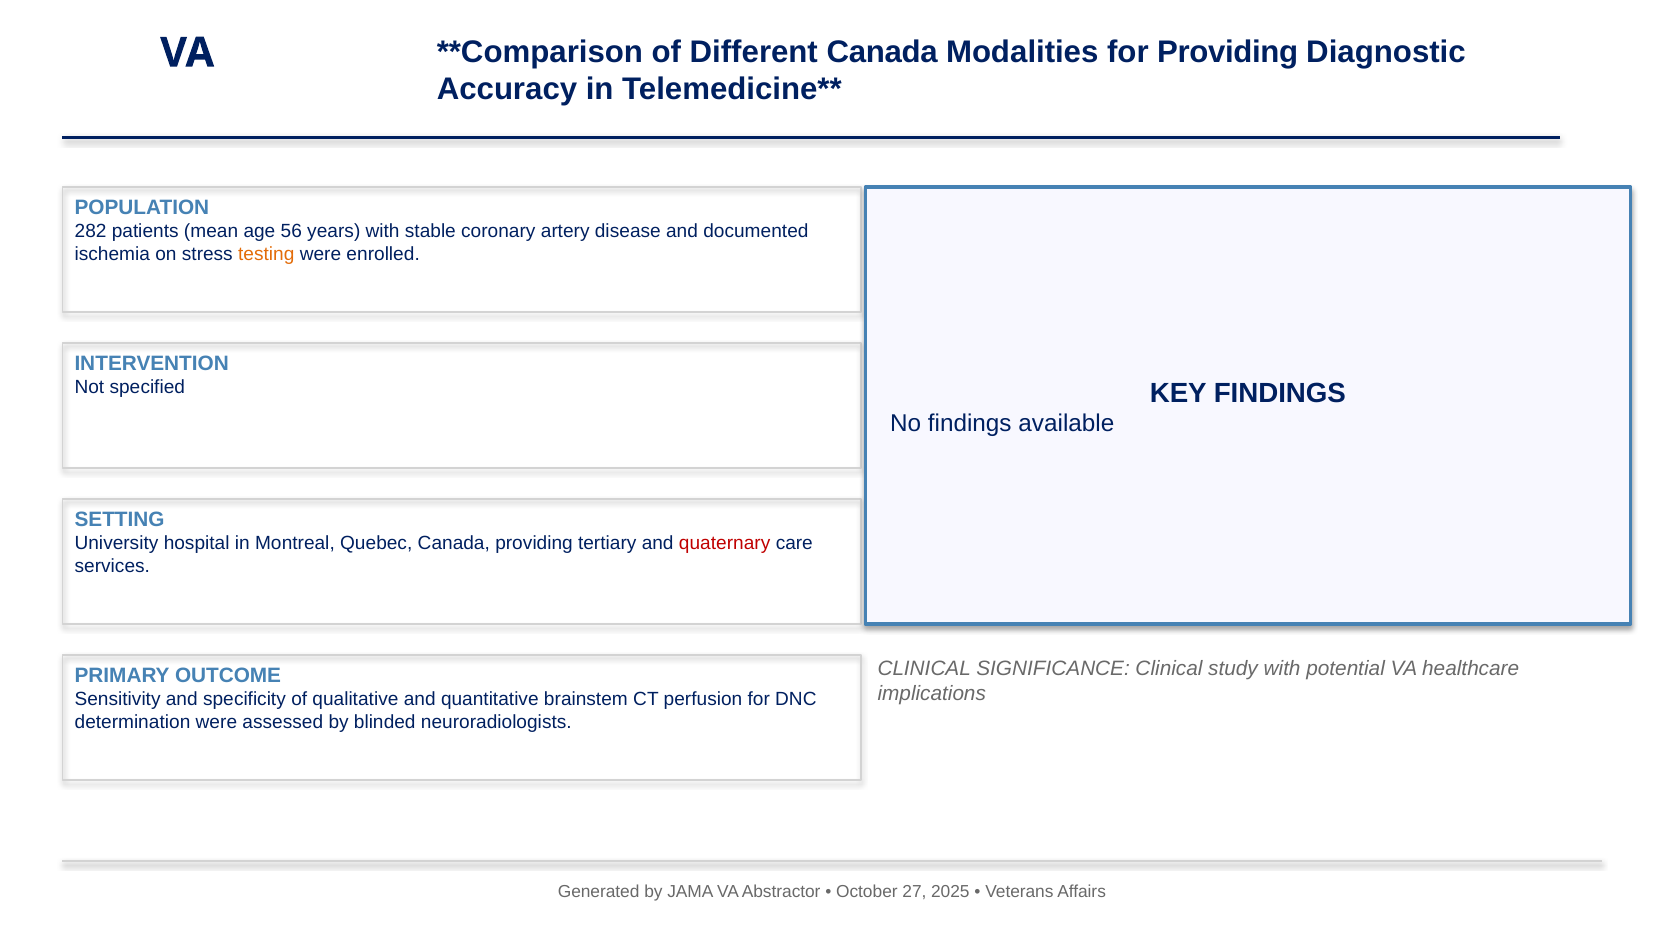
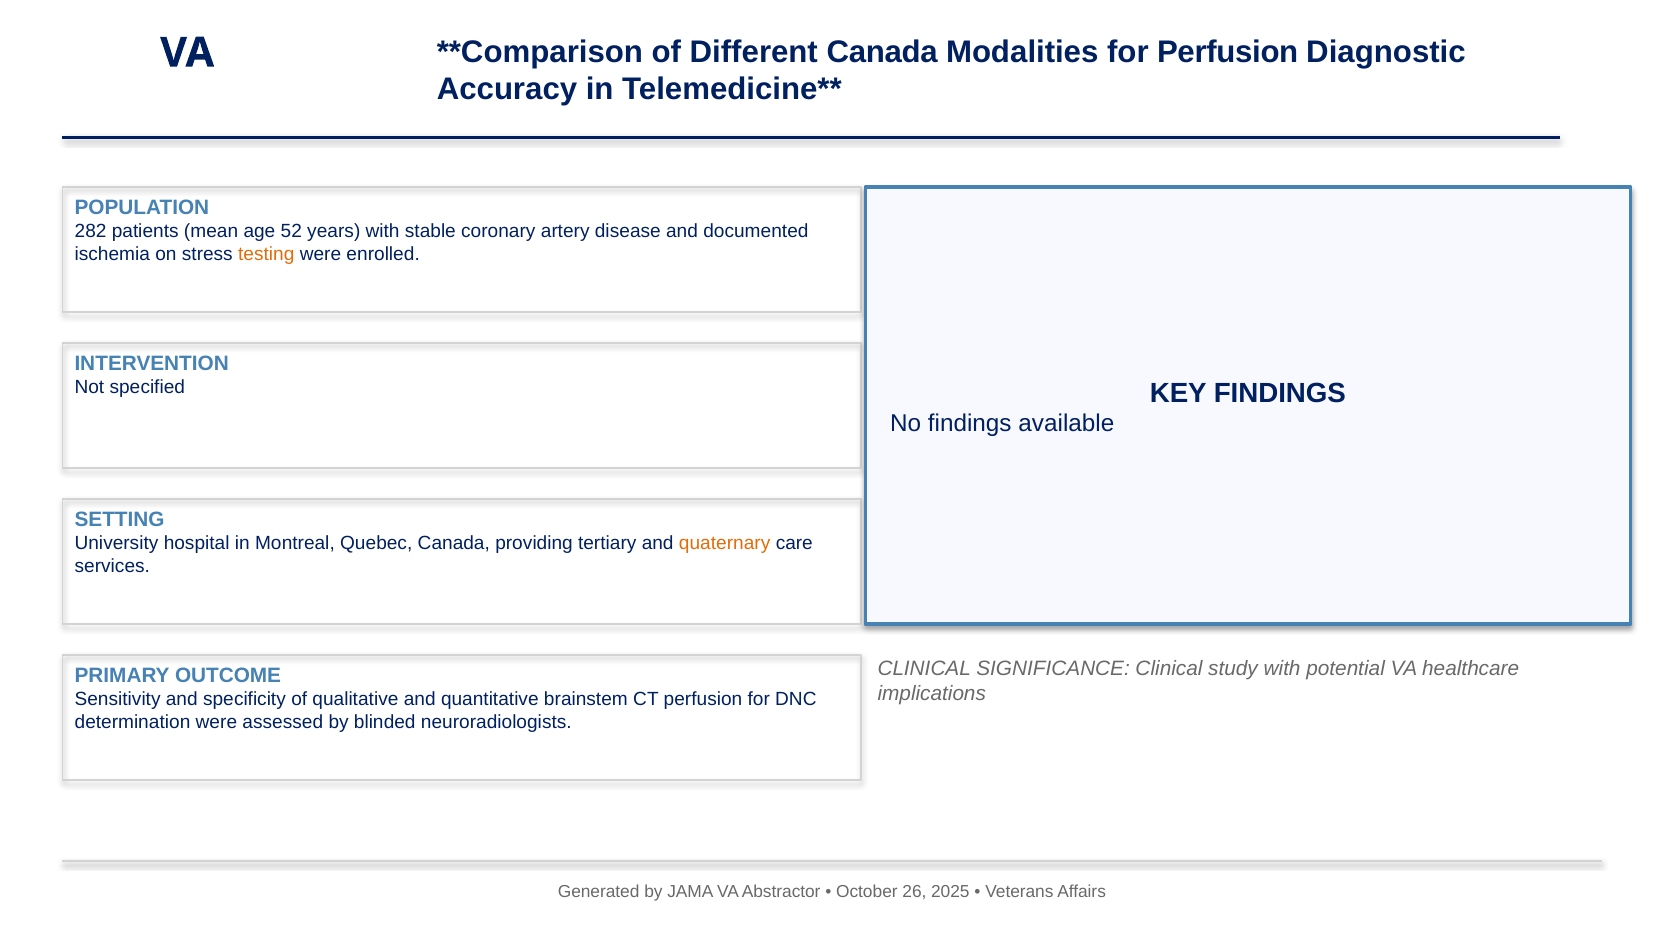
for Providing: Providing -> Perfusion
56: 56 -> 52
quaternary colour: red -> orange
27: 27 -> 26
